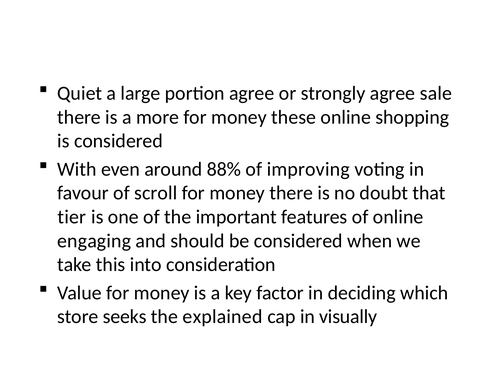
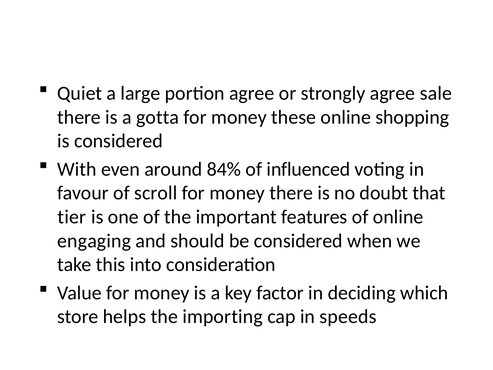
more: more -> gotta
88%: 88% -> 84%
improving: improving -> influenced
seeks: seeks -> helps
explained: explained -> importing
visually: visually -> speeds
